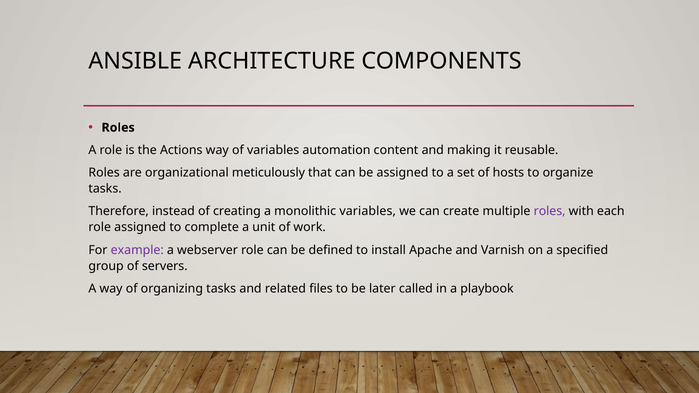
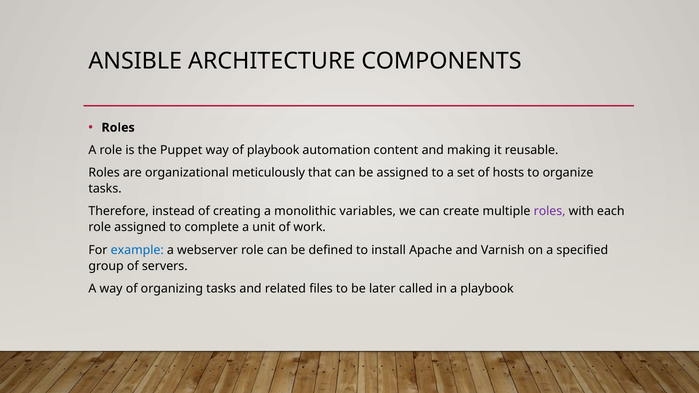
Actions: Actions -> Puppet
of variables: variables -> playbook
example colour: purple -> blue
